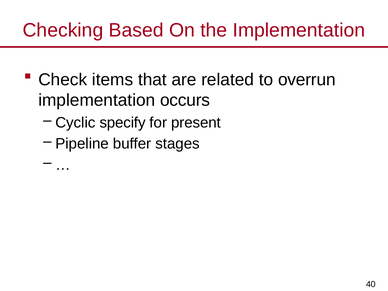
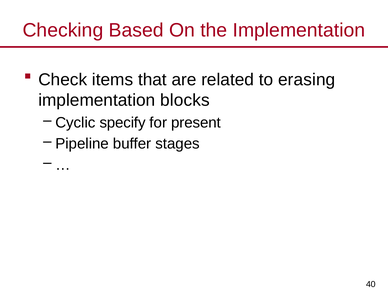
overrun: overrun -> erasing
occurs: occurs -> blocks
